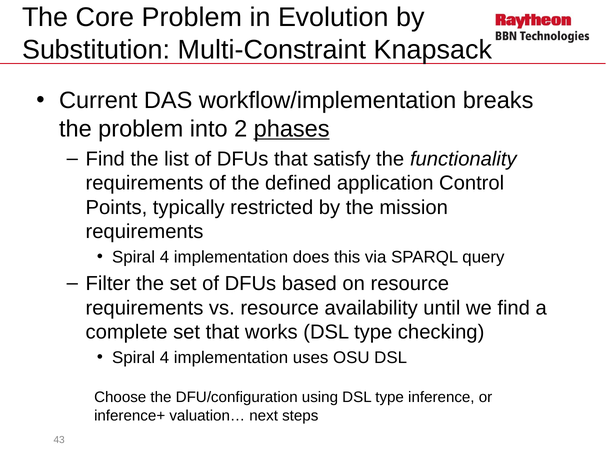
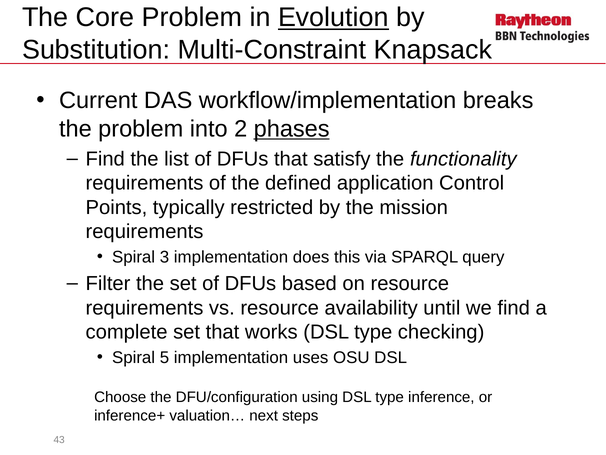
Evolution underline: none -> present
4 at (165, 257): 4 -> 3
4 at (165, 357): 4 -> 5
